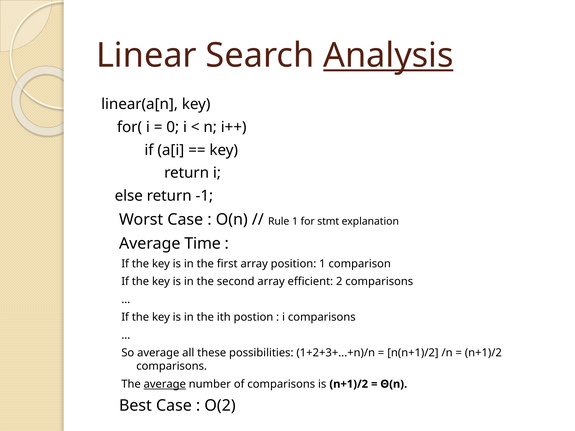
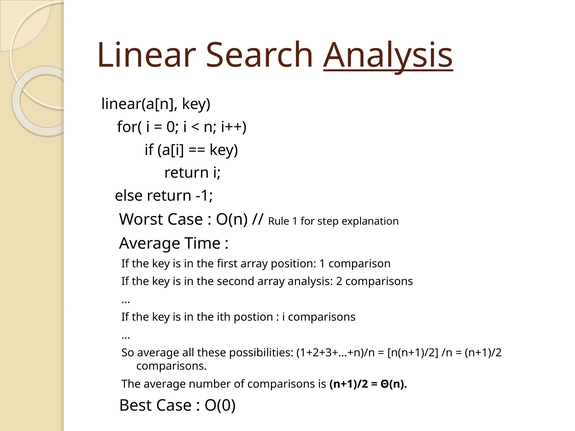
stmt: stmt -> step
array efficient: efficient -> analysis
average at (165, 384) underline: present -> none
O(2: O(2 -> O(0
